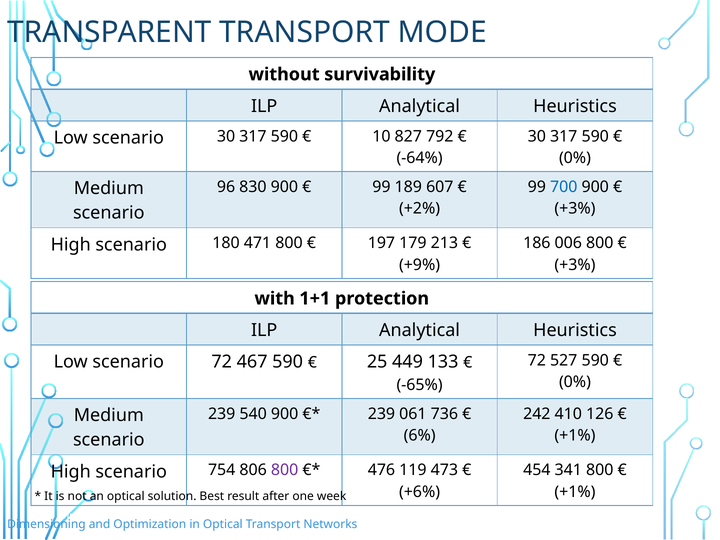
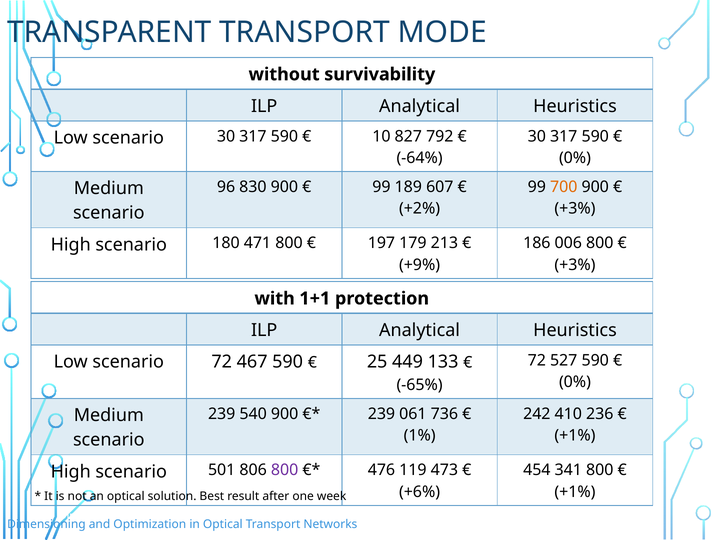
700 colour: blue -> orange
126: 126 -> 236
6%: 6% -> 1%
754: 754 -> 501
